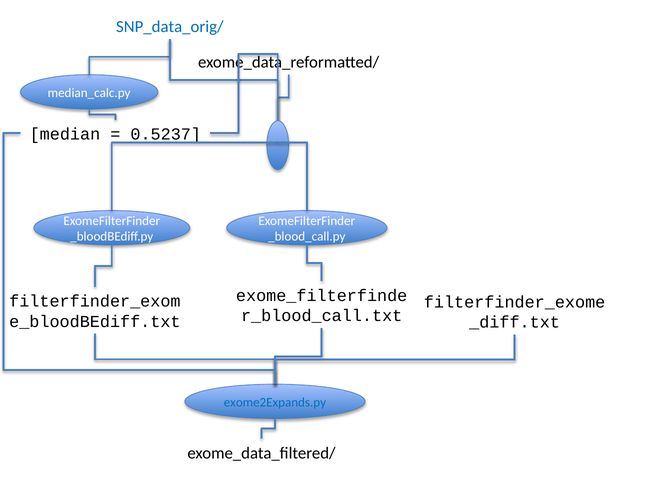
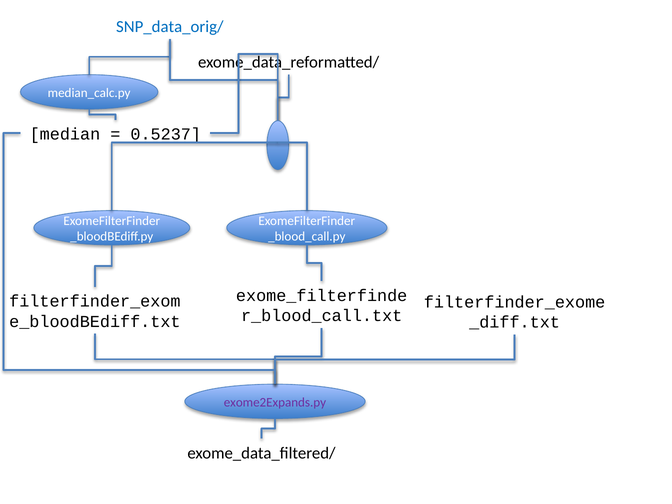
exome2Expands.py colour: blue -> purple
